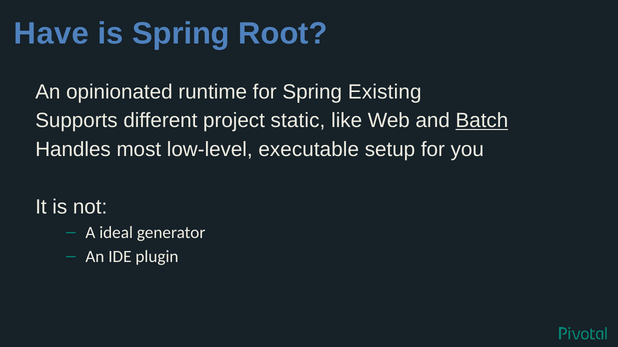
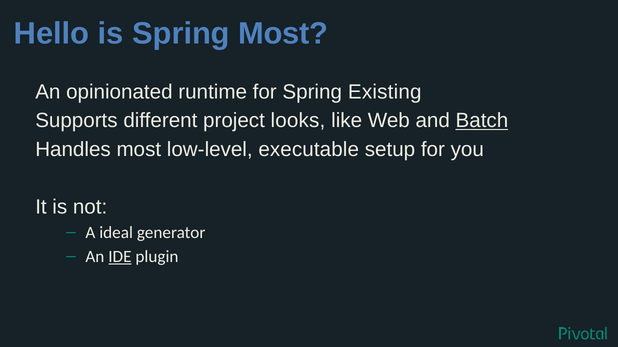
Have: Have -> Hello
Spring Root: Root -> Most
static: static -> looks
IDE underline: none -> present
